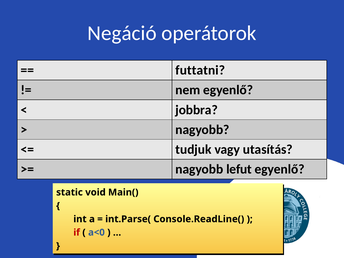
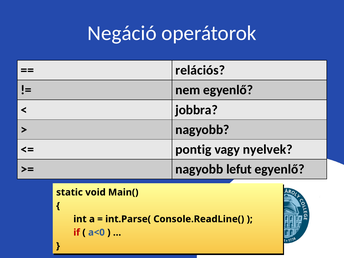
futtatni: futtatni -> relációs
tudjuk: tudjuk -> pontig
utasítás: utasítás -> nyelvek
